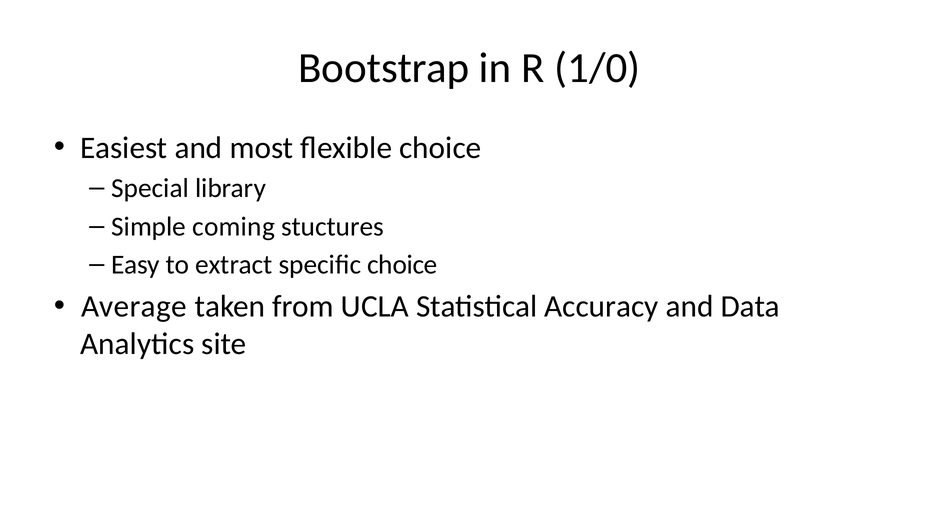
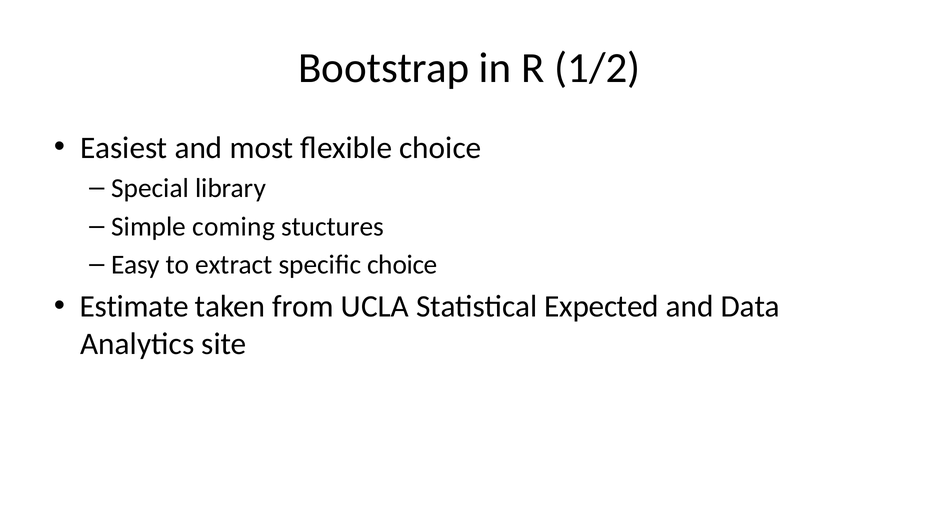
1/0: 1/0 -> 1/2
Average: Average -> Estimate
Accuracy: Accuracy -> Expected
